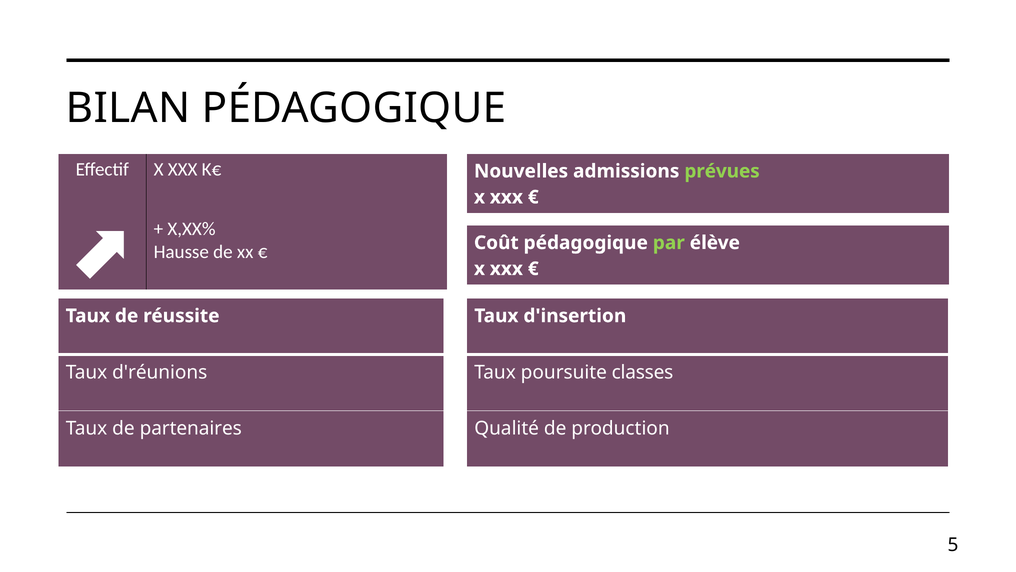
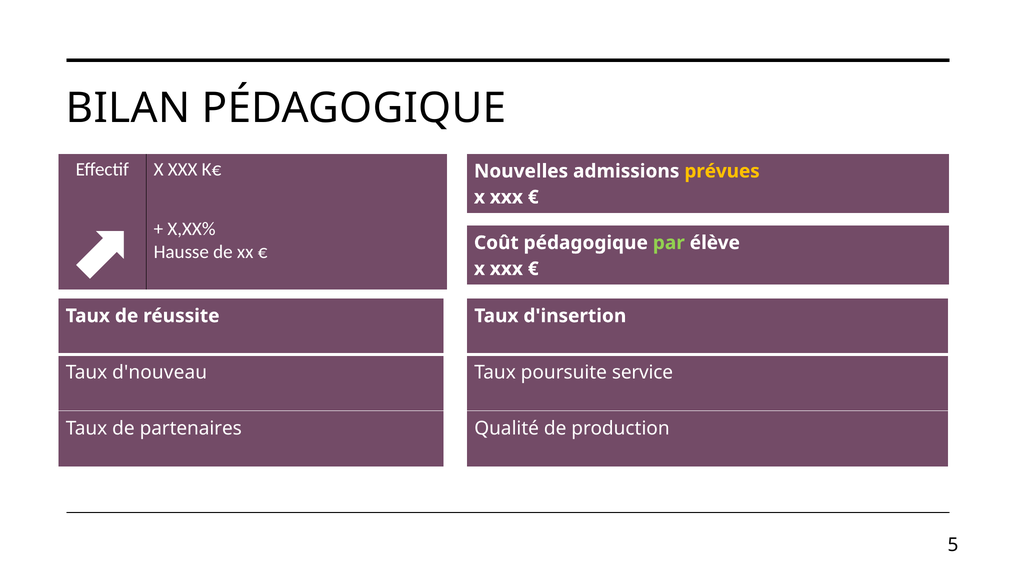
prévues colour: light green -> yellow
d'réunions: d'réunions -> d'nouveau
classes: classes -> service
